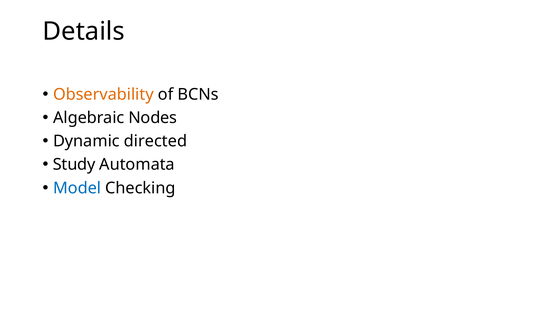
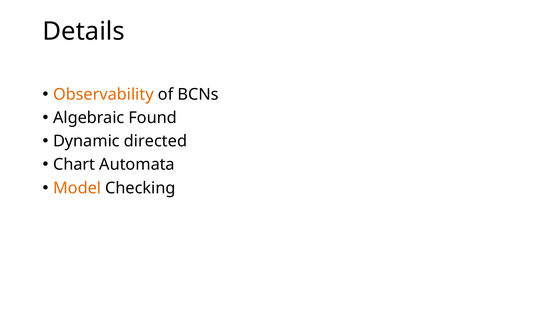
Nodes: Nodes -> Found
Study: Study -> Chart
Model colour: blue -> orange
